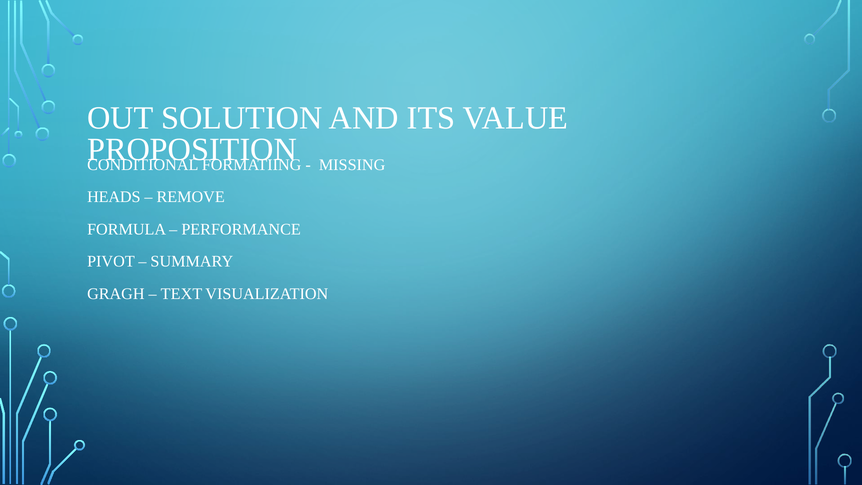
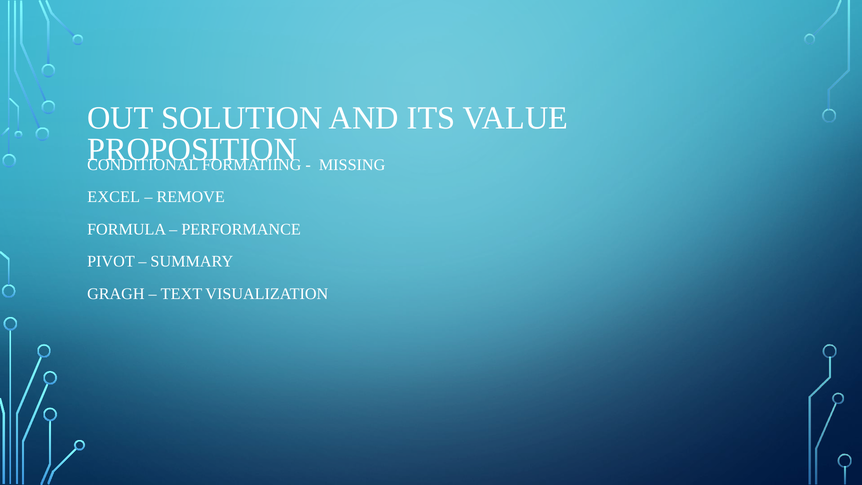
HEADS: HEADS -> EXCEL
